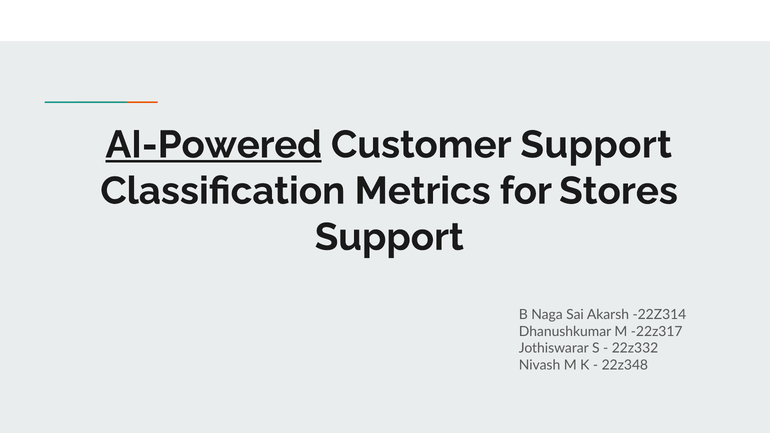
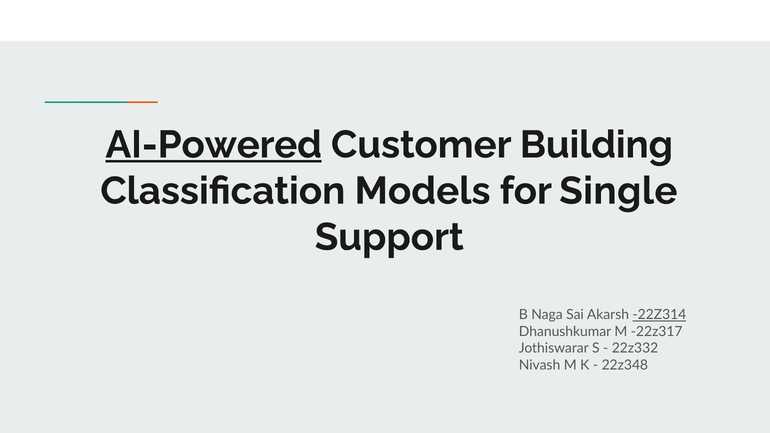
Customer Support: Support -> Building
Metrics: Metrics -> Models
Stores: Stores -> Single
-22Z314 underline: none -> present
